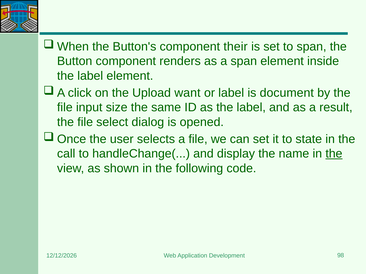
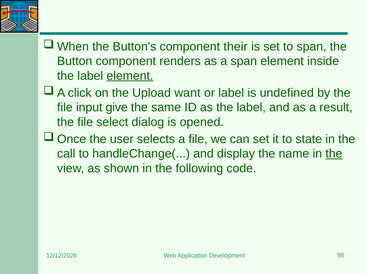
element at (130, 76) underline: none -> present
document: document -> undefined
size: size -> give
